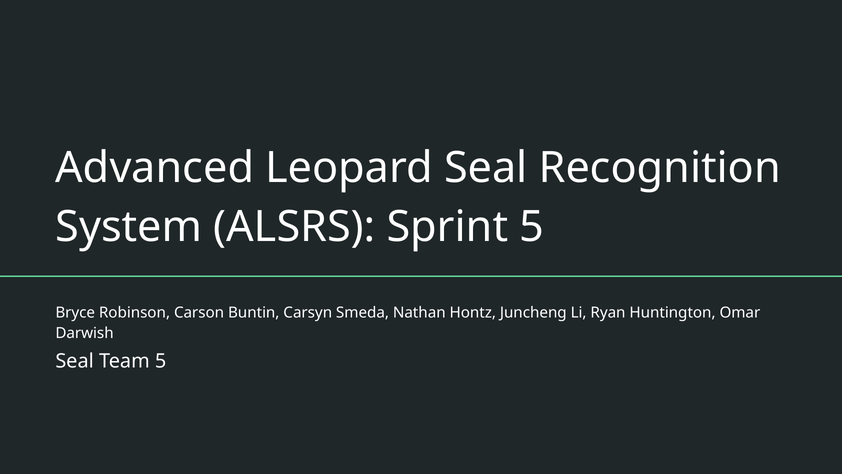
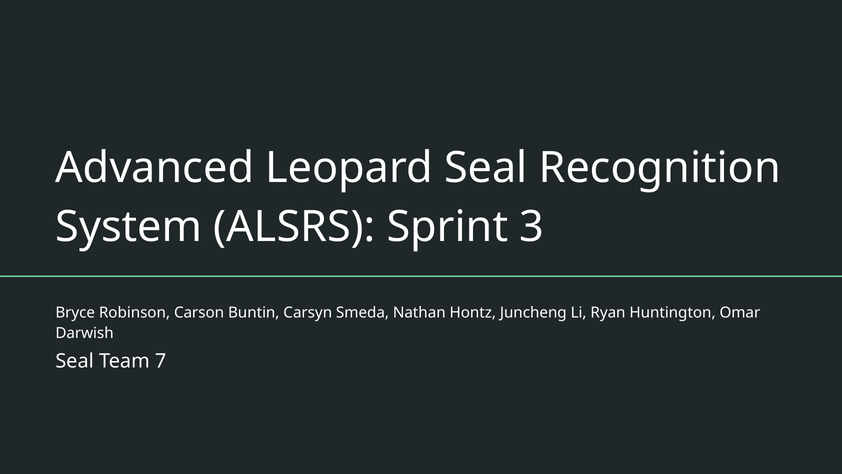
Sprint 5: 5 -> 3
Team 5: 5 -> 7
